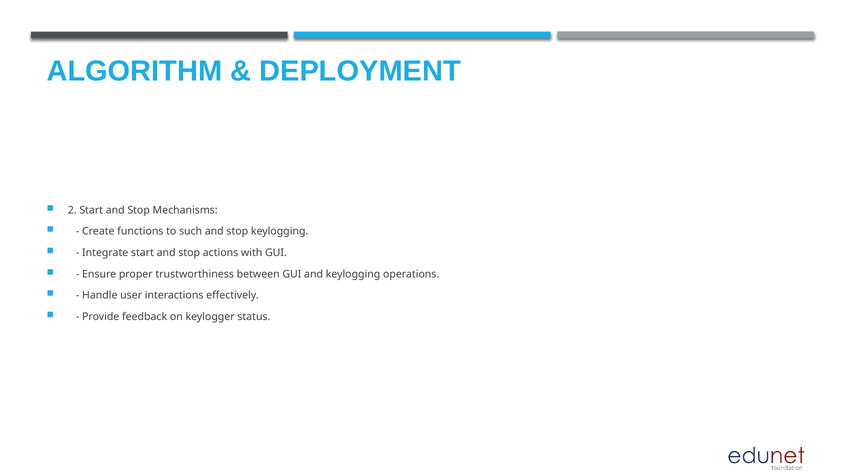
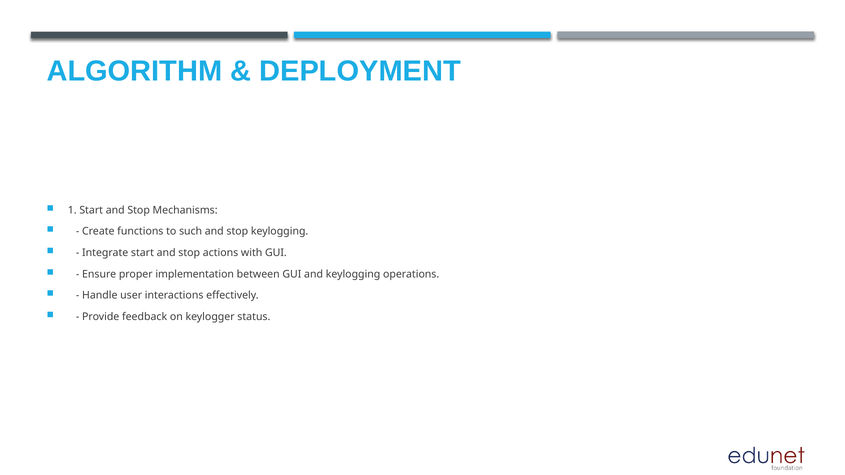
2: 2 -> 1
trustworthiness: trustworthiness -> implementation
